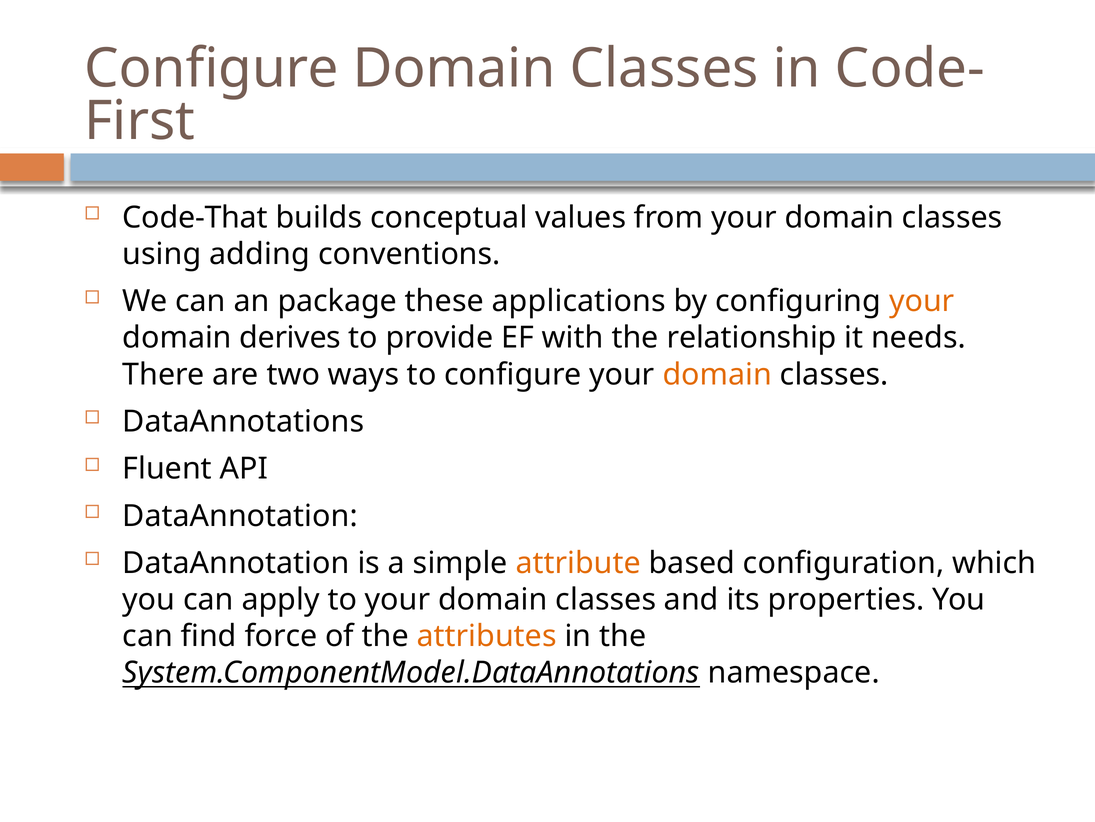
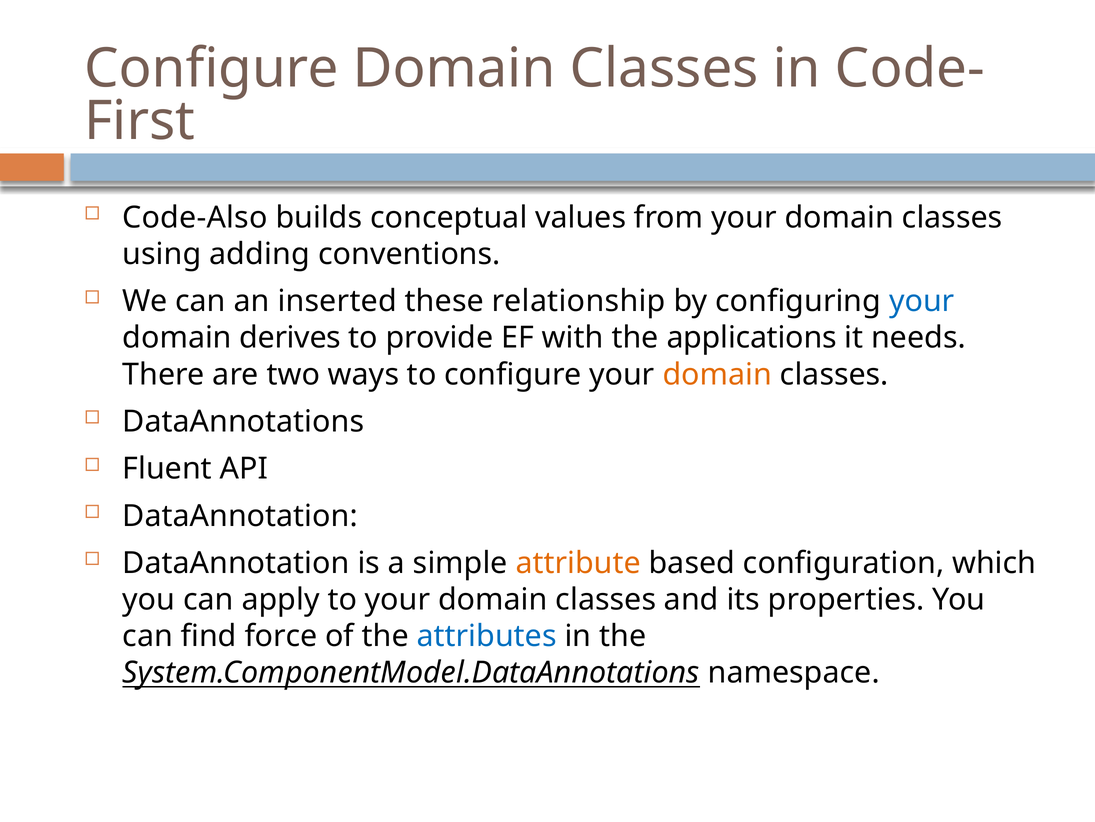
Code-That: Code-That -> Code-Also
package: package -> inserted
applications: applications -> relationship
your at (922, 301) colour: orange -> blue
relationship: relationship -> applications
attributes colour: orange -> blue
